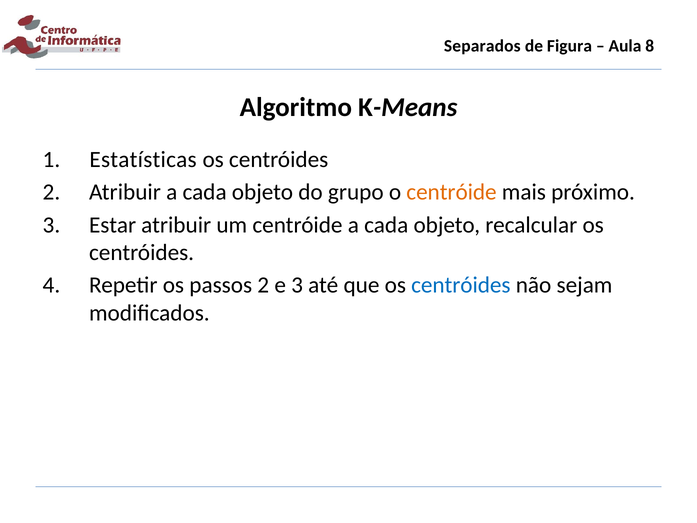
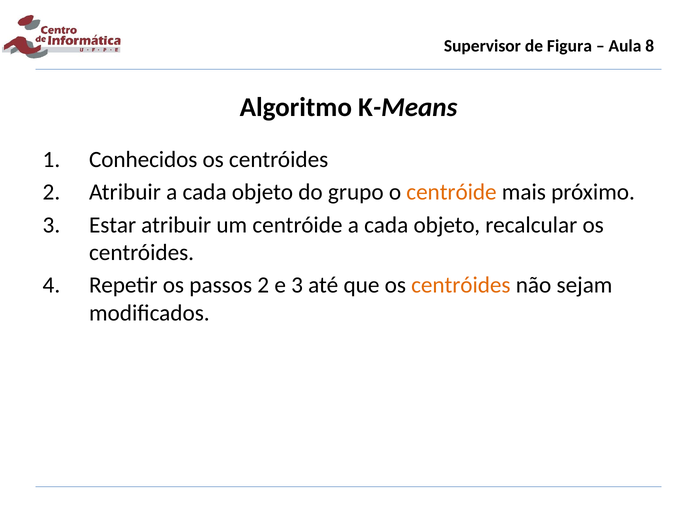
Separados: Separados -> Supervisor
Estatísticas: Estatísticas -> Conhecidos
centróides at (461, 285) colour: blue -> orange
